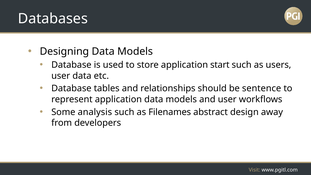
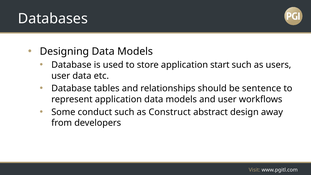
analysis: analysis -> conduct
Filenames: Filenames -> Construct
